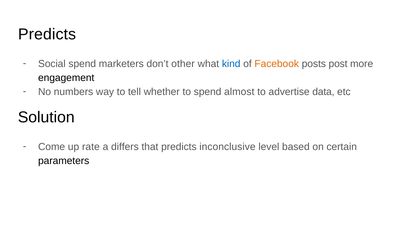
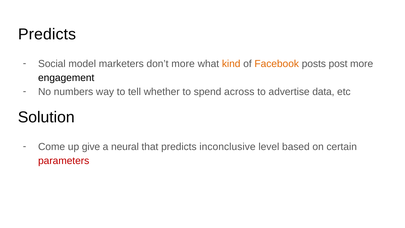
Social spend: spend -> model
don’t other: other -> more
kind colour: blue -> orange
almost: almost -> across
rate: rate -> give
differs: differs -> neural
parameters colour: black -> red
